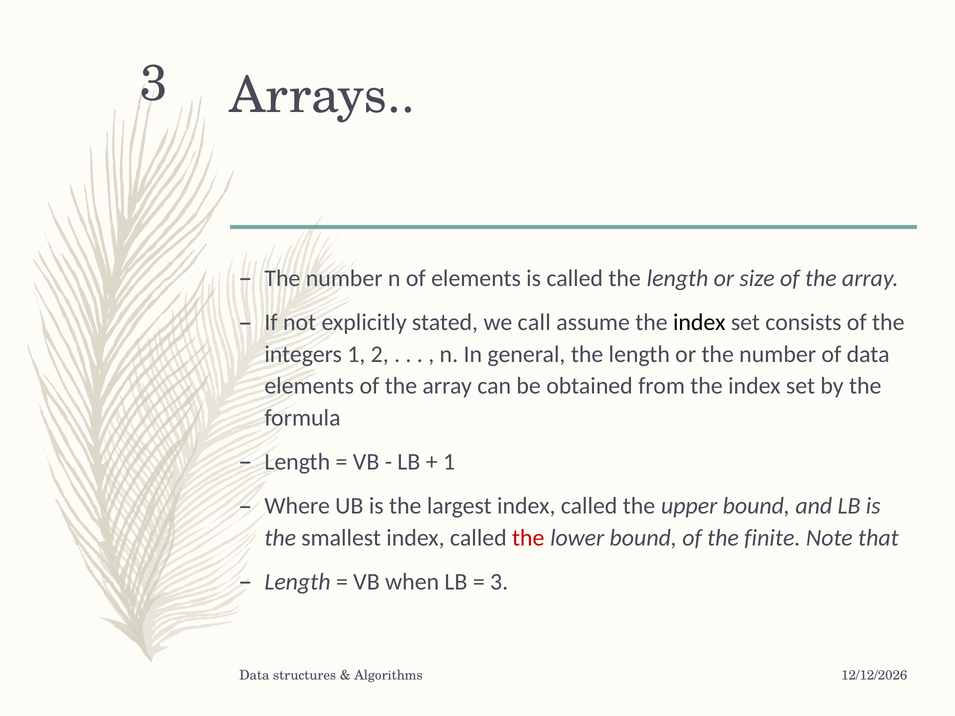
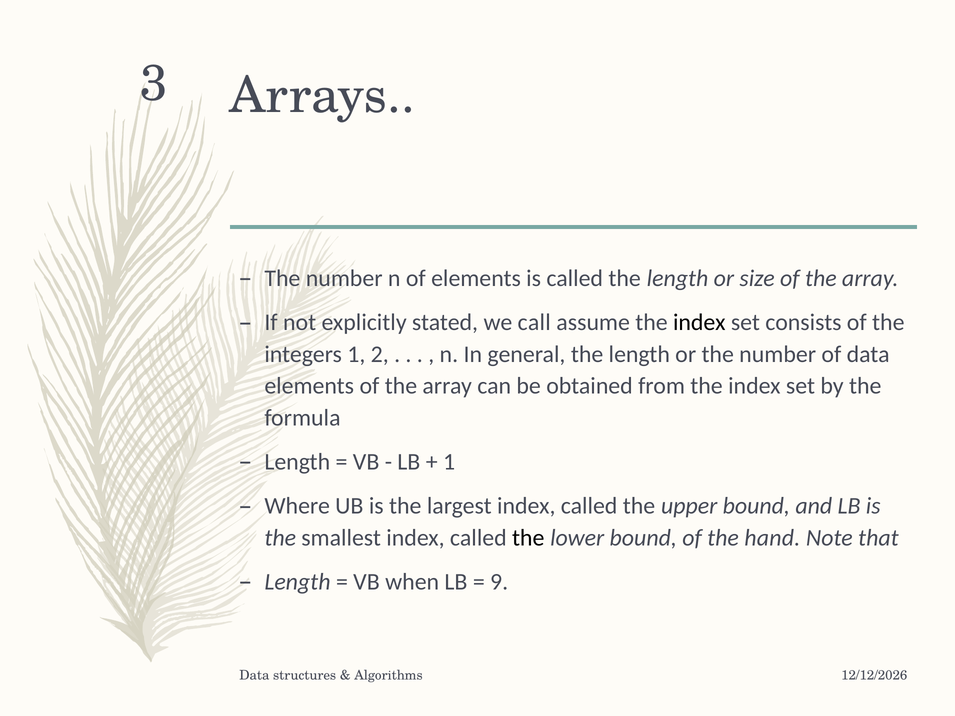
the at (528, 538) colour: red -> black
finite: finite -> hand
3 at (499, 582): 3 -> 9
